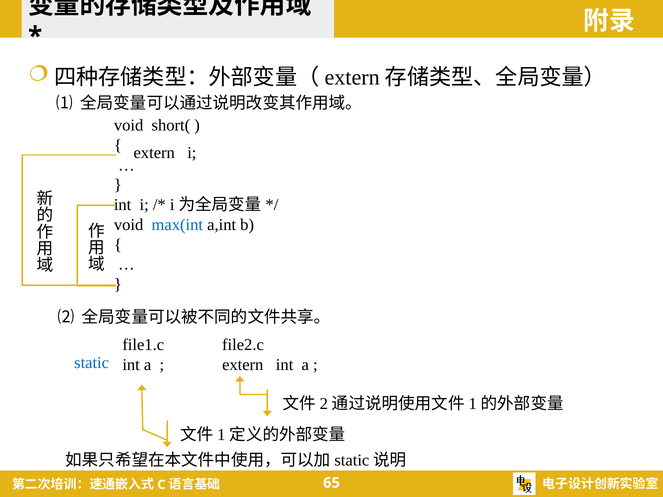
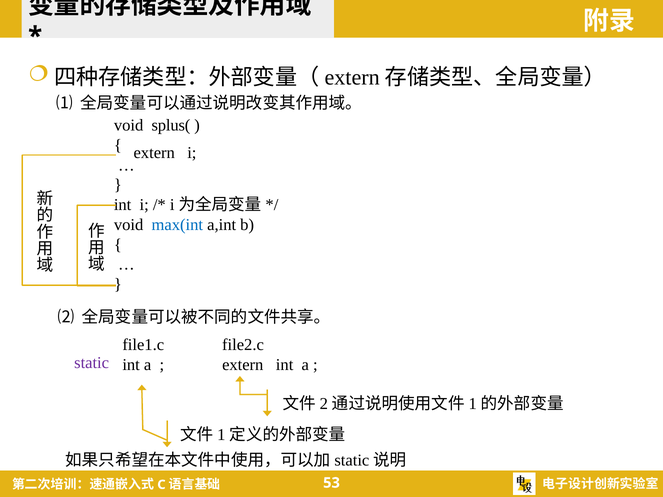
short(: short( -> splus(
static colour: blue -> purple
65: 65 -> 53
